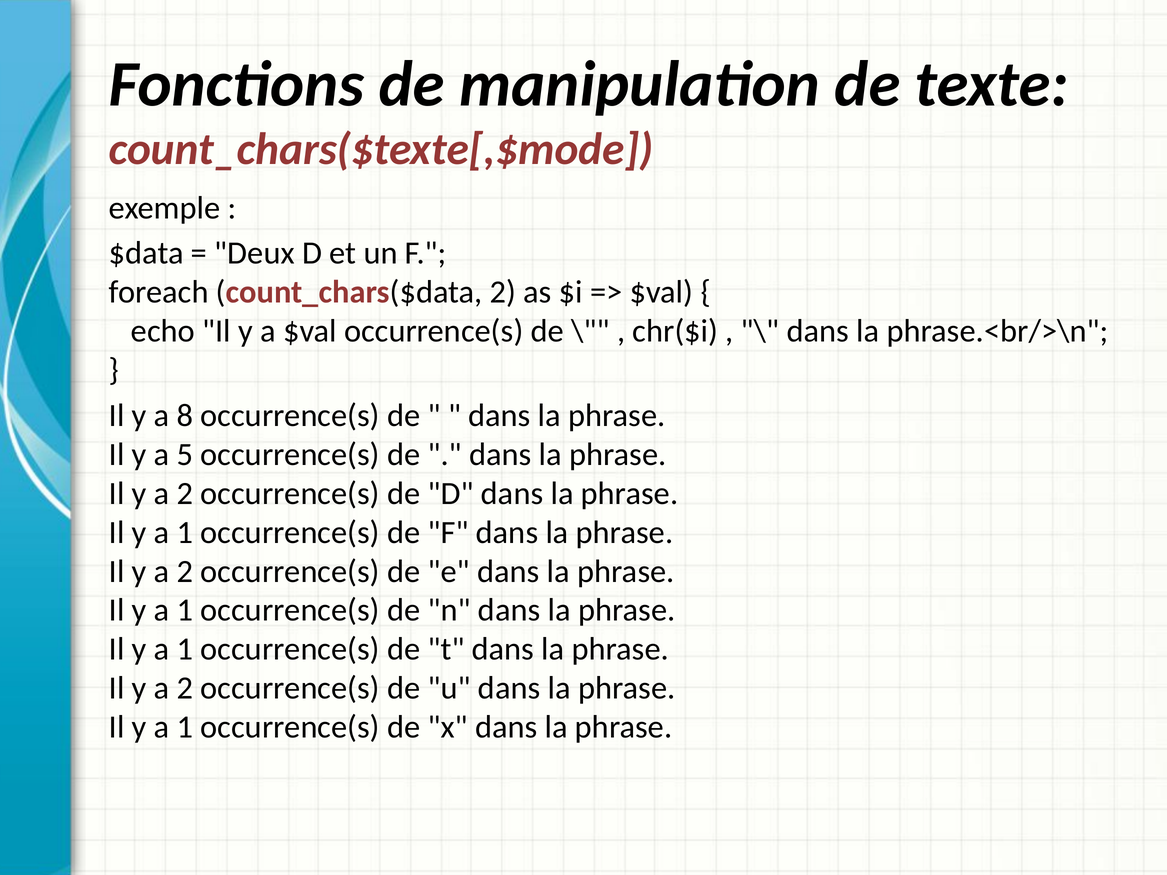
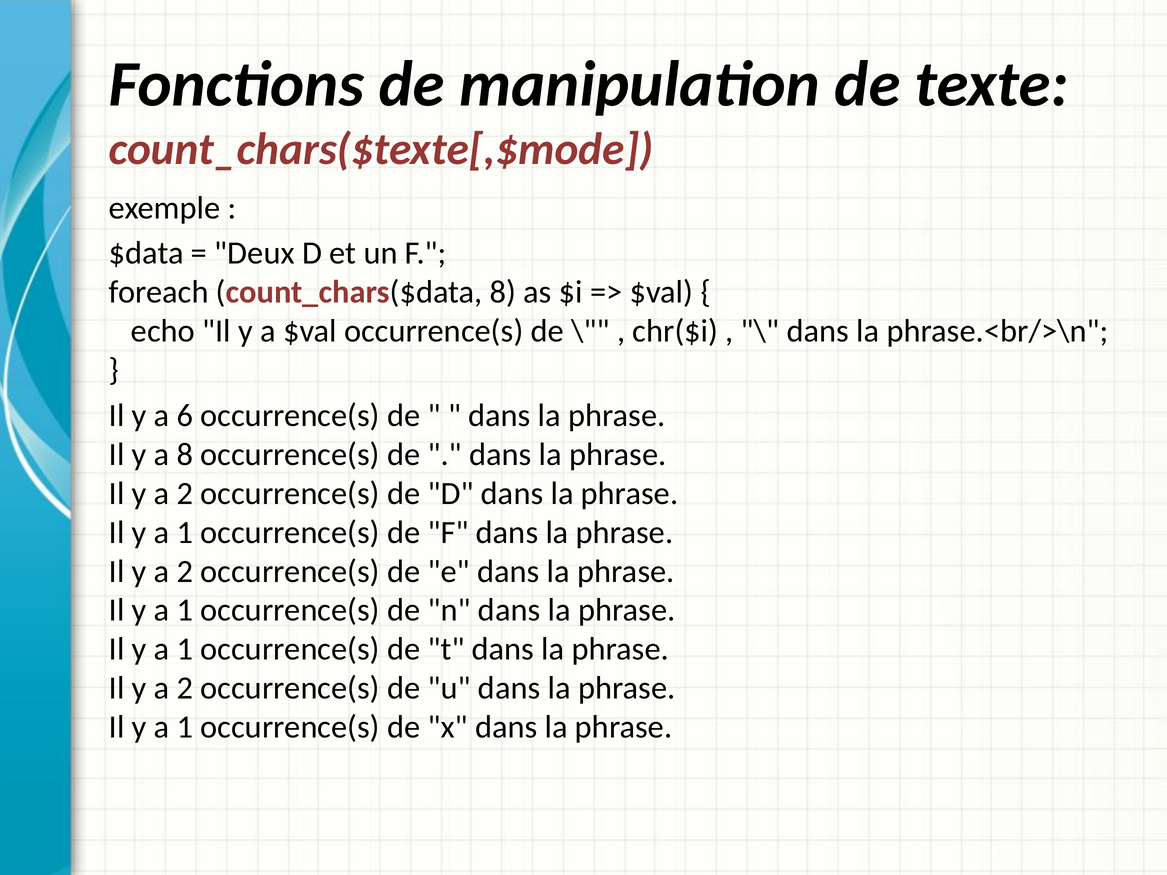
count_chars($data 2: 2 -> 8
8: 8 -> 6
a 5: 5 -> 8
